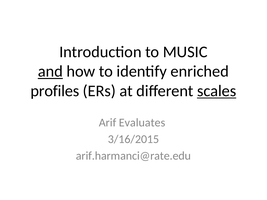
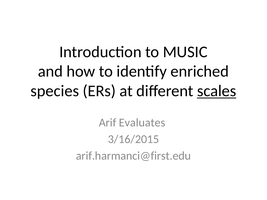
and underline: present -> none
profiles: profiles -> species
arif.harmanci@rate.edu: arif.harmanci@rate.edu -> arif.harmanci@first.edu
